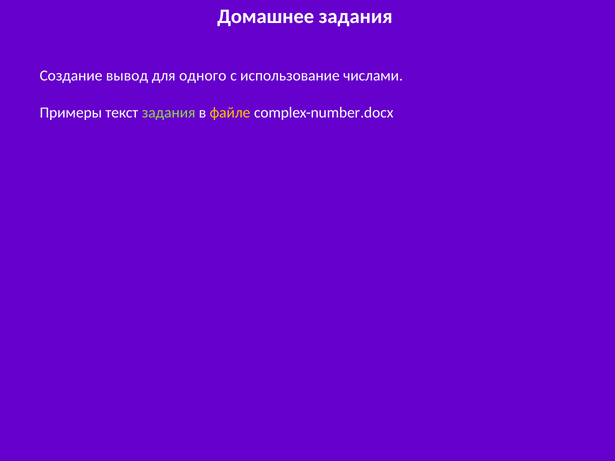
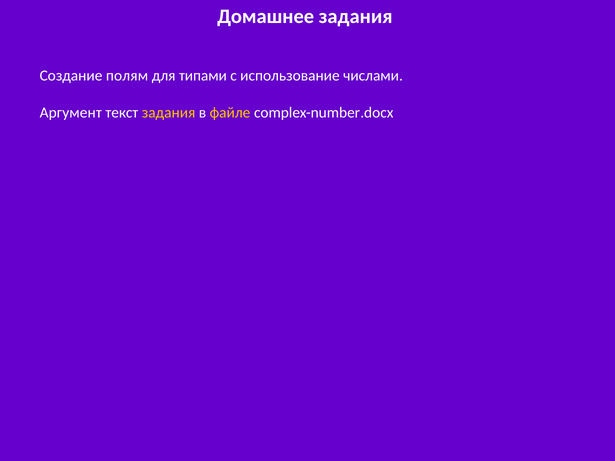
вывод: вывод -> полям
одного: одного -> типами
Примеры: Примеры -> Аргумент
задания at (169, 113) colour: light green -> yellow
